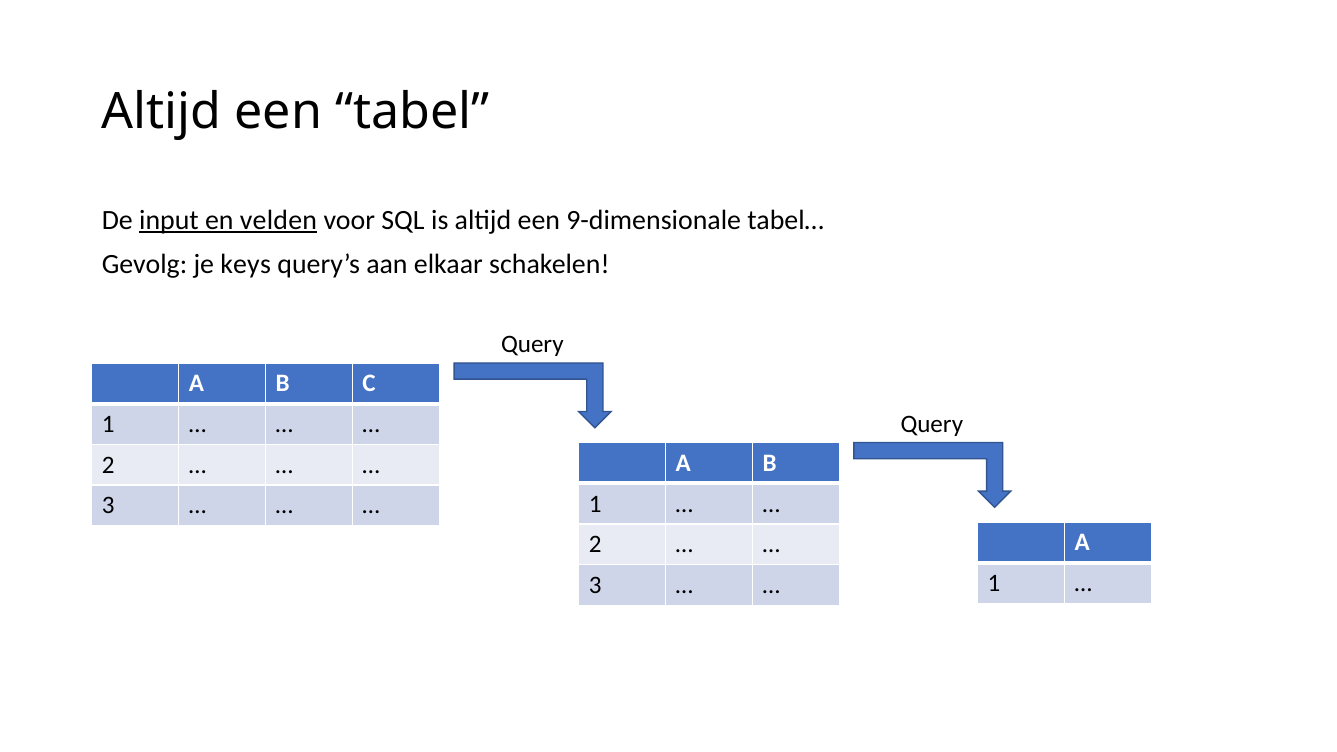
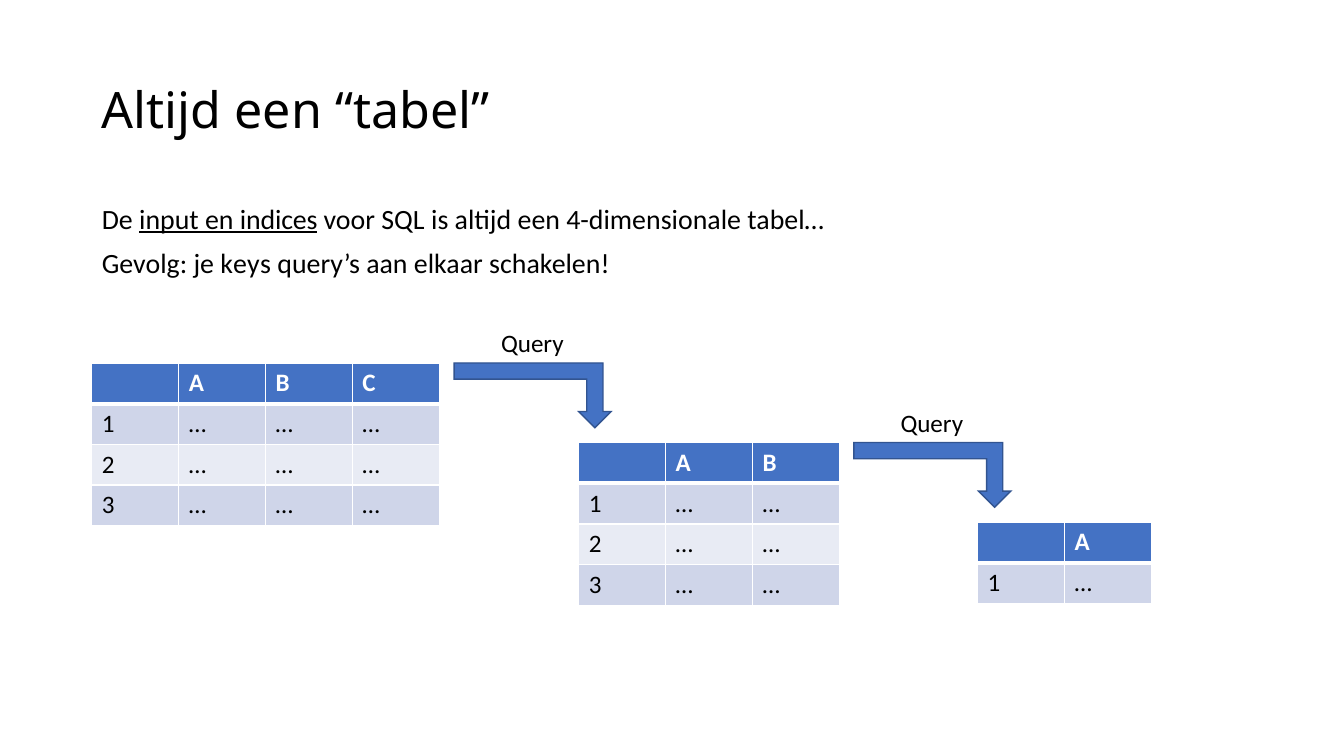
velden: velden -> indices
9-dimensionale: 9-dimensionale -> 4-dimensionale
